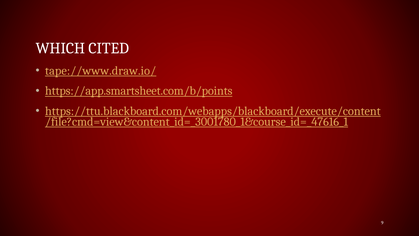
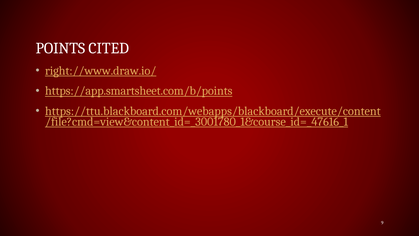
WHICH: WHICH -> POINTS
tape://www.draw.io/: tape://www.draw.io/ -> right://www.draw.io/
